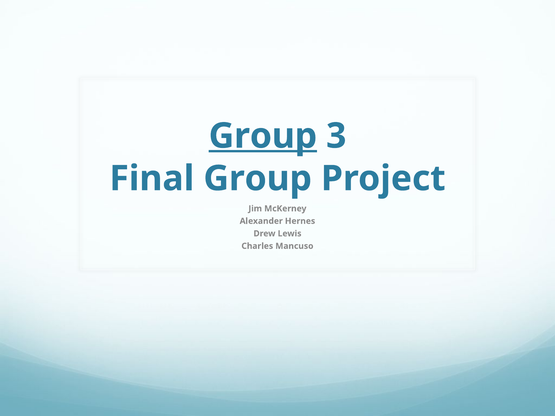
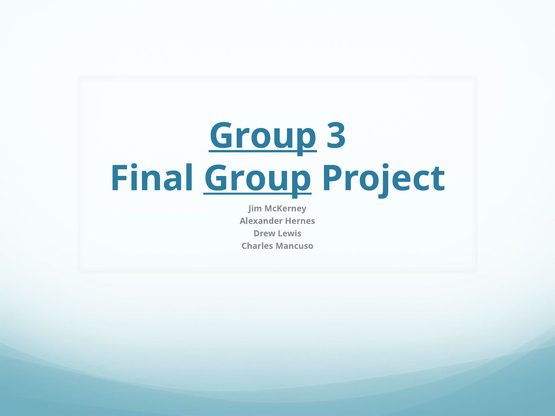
Group at (258, 179) underline: none -> present
